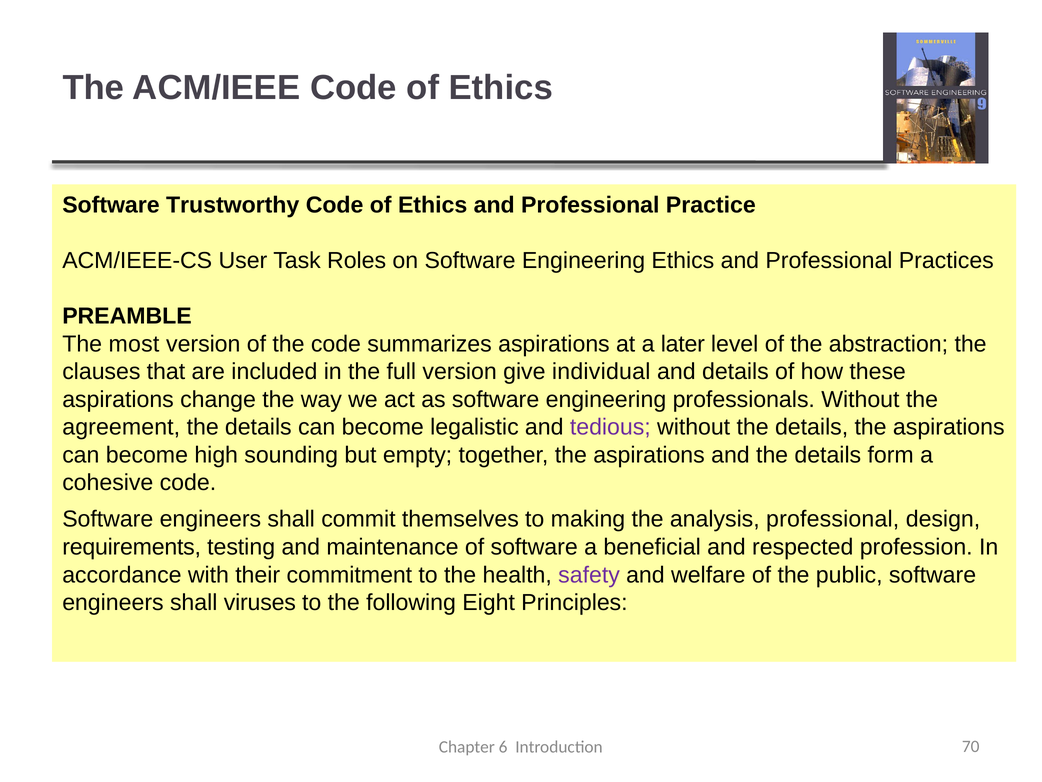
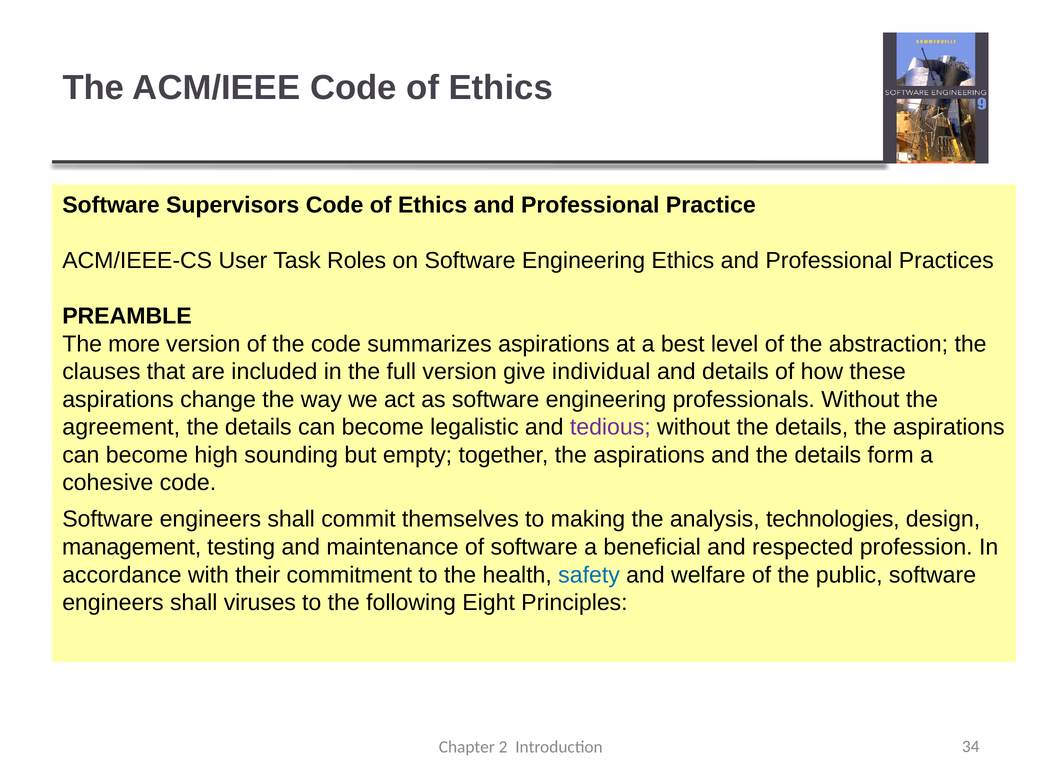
Trustworthy: Trustworthy -> Supervisors
most: most -> more
later: later -> best
analysis professional: professional -> technologies
requirements: requirements -> management
safety colour: purple -> blue
6: 6 -> 2
70: 70 -> 34
